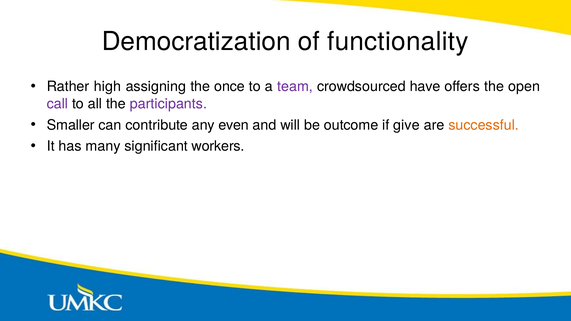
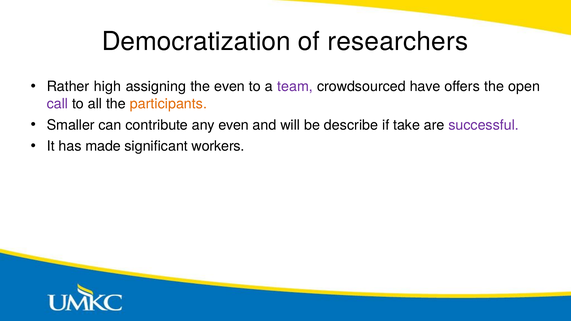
functionality: functionality -> researchers
the once: once -> even
participants colour: purple -> orange
outcome: outcome -> describe
give: give -> take
successful colour: orange -> purple
many: many -> made
